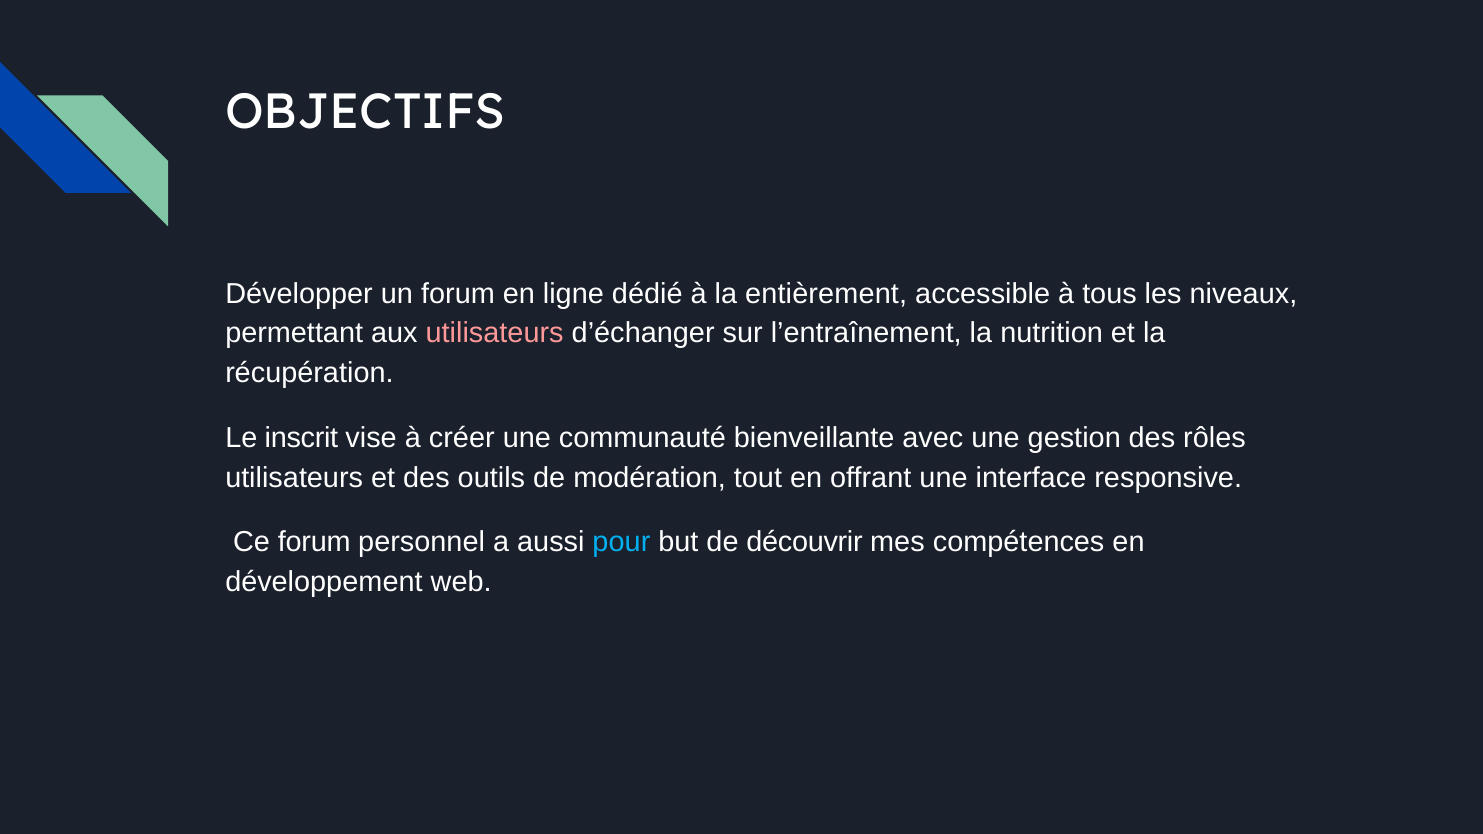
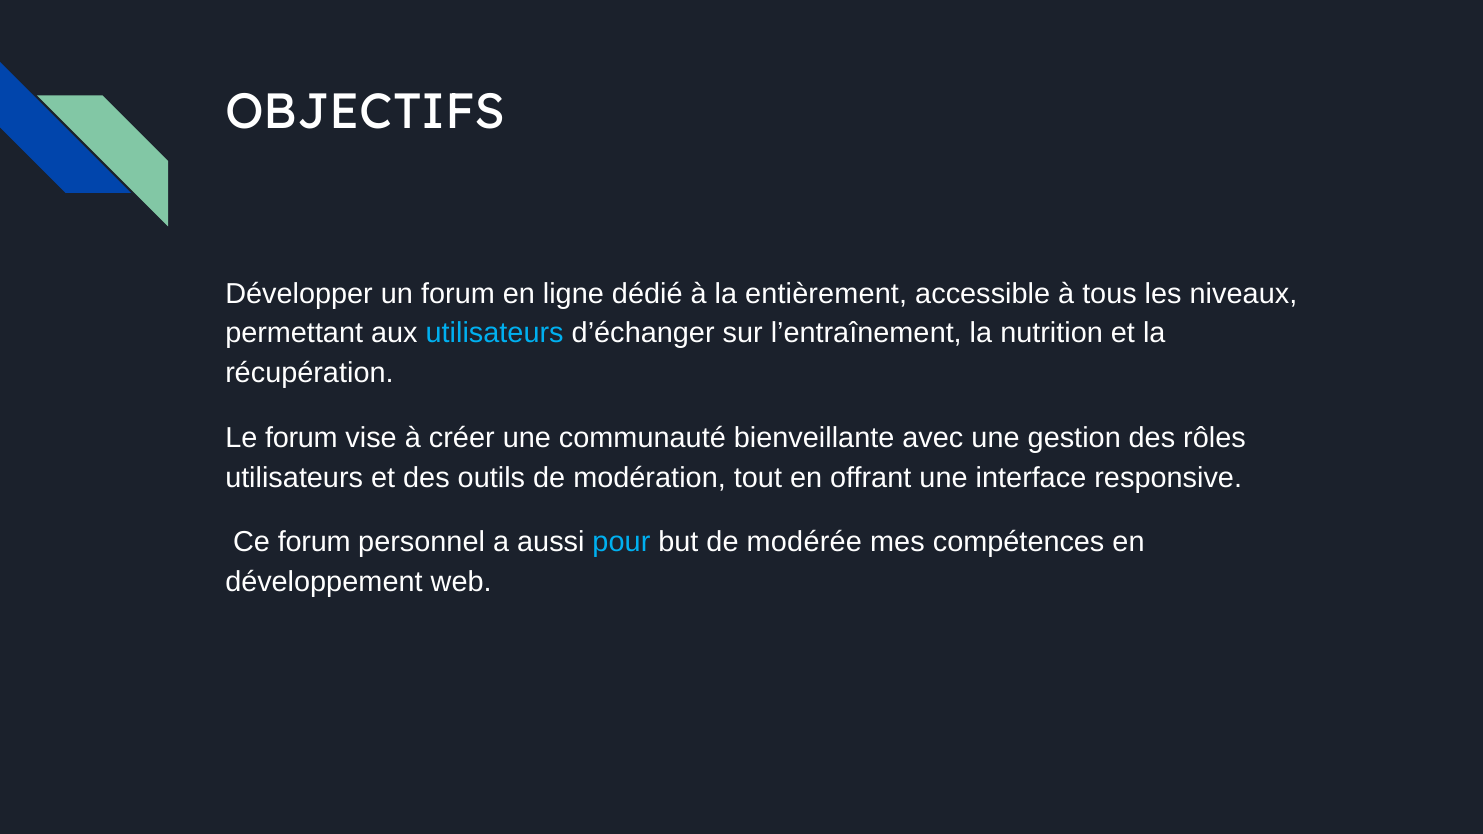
utilisateurs at (495, 333) colour: pink -> light blue
Le inscrit: inscrit -> forum
découvrir: découvrir -> modérée
